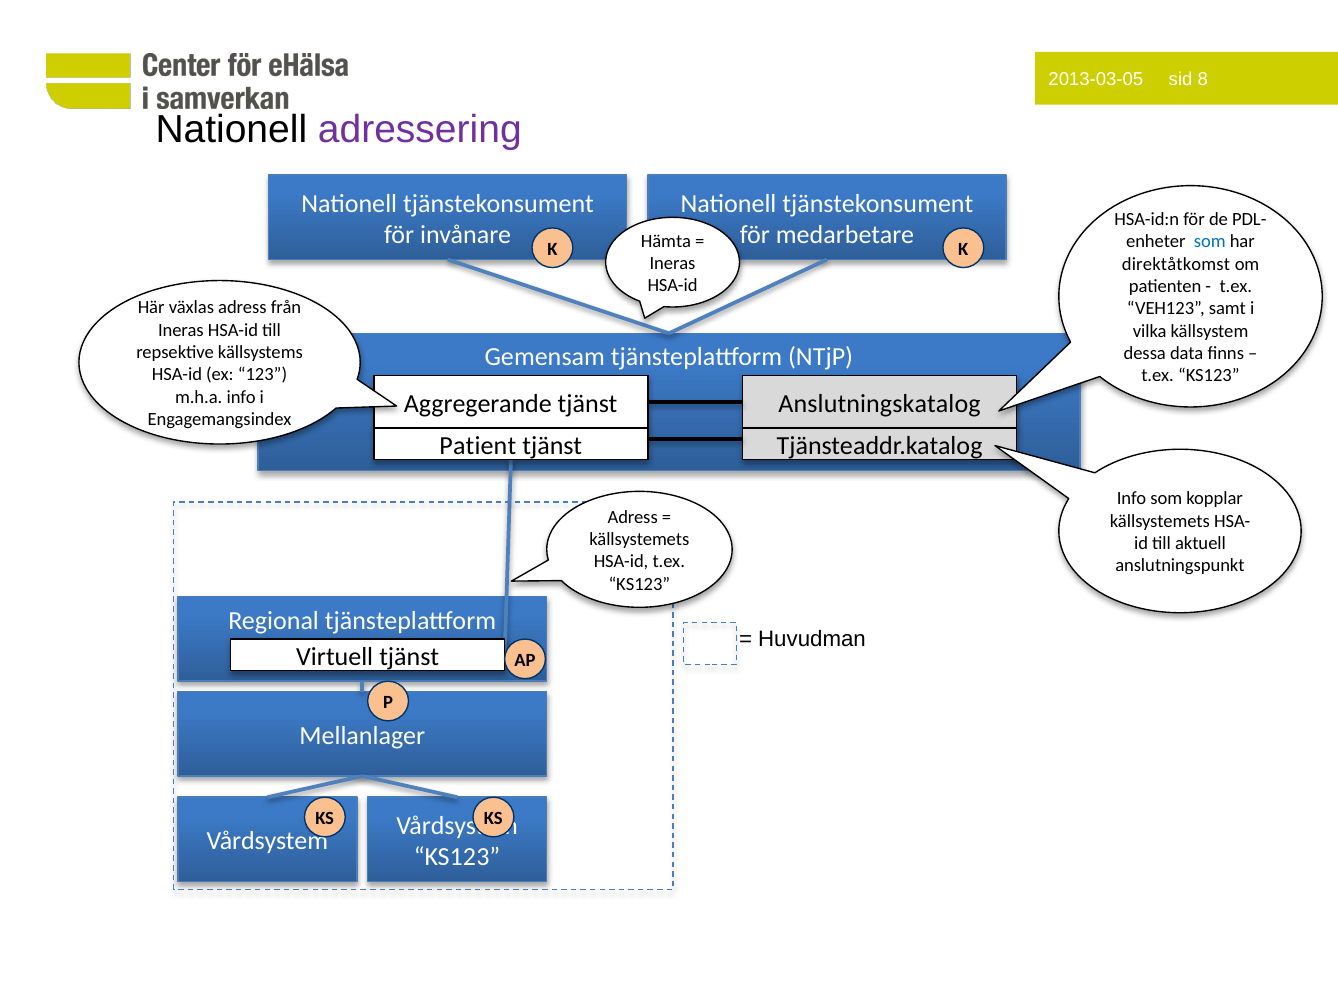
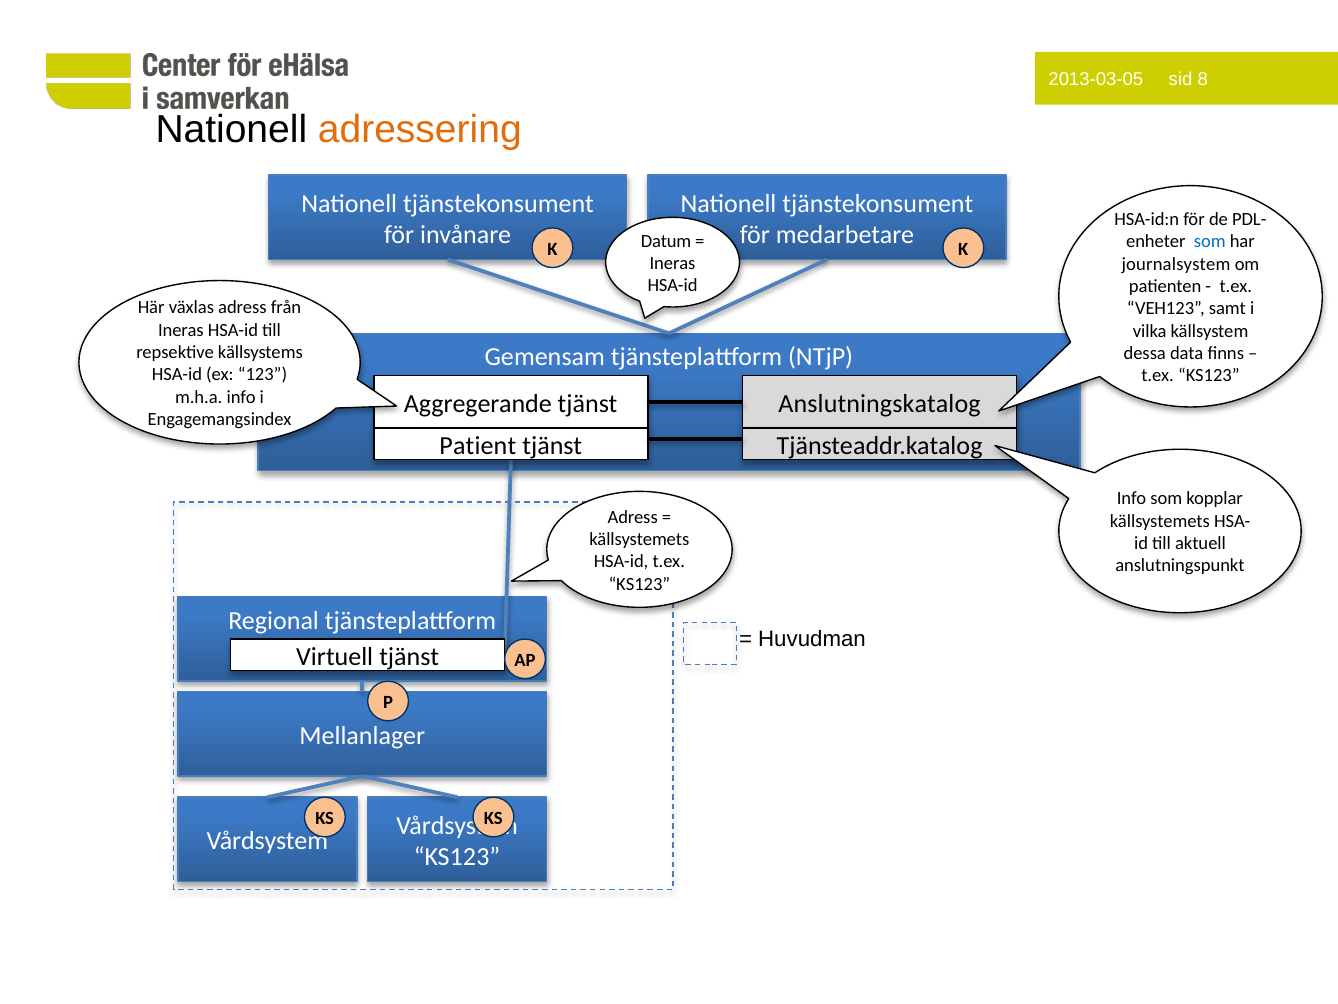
adressering colour: purple -> orange
Hämta: Hämta -> Datum
direktåtkomst: direktåtkomst -> journalsystem
